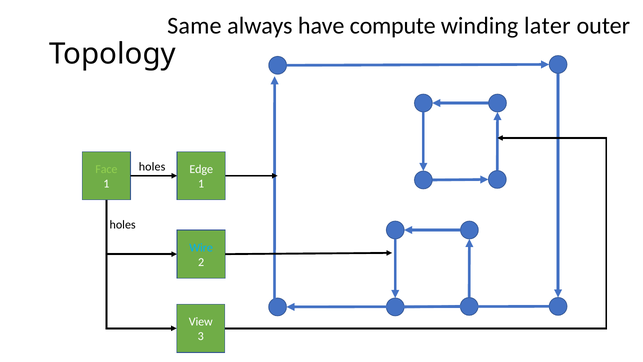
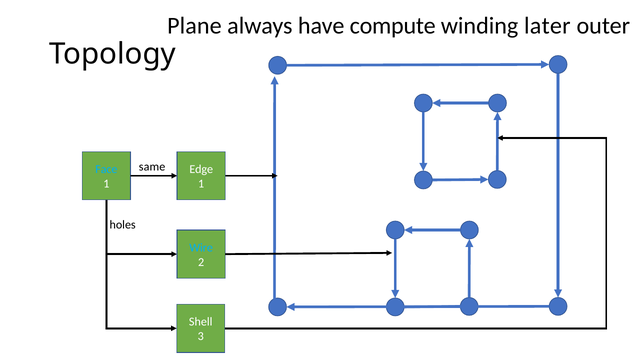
Same: Same -> Plane
holes at (152, 167): holes -> same
Face colour: light green -> light blue
View: View -> Shell
